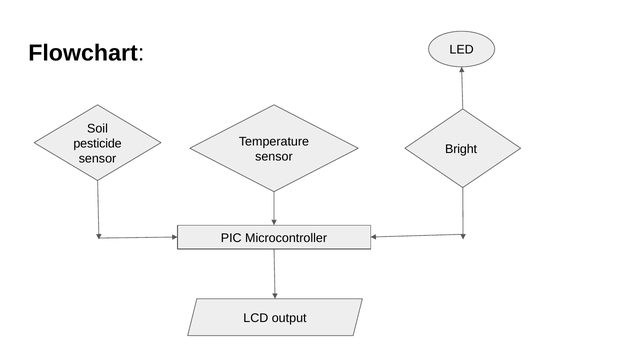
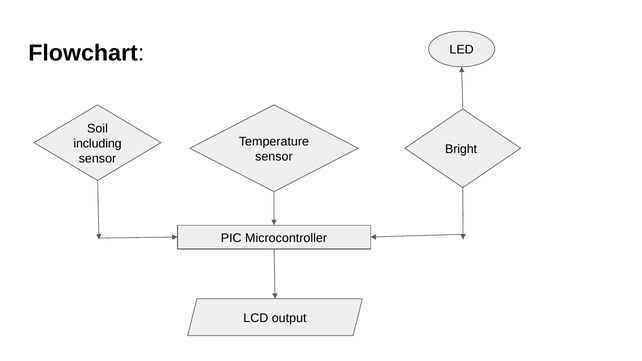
pesticide: pesticide -> including
